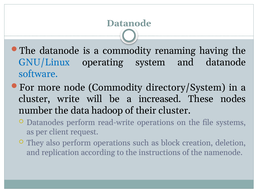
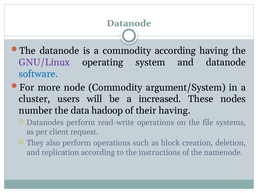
commodity renaming: renaming -> according
GNU/Linux colour: blue -> purple
directory/System: directory/System -> argument/System
write: write -> users
their cluster: cluster -> having
